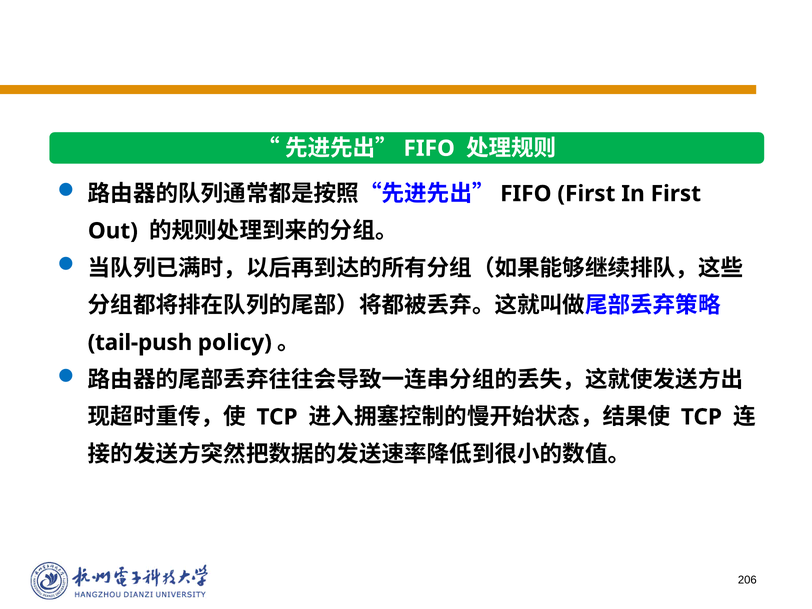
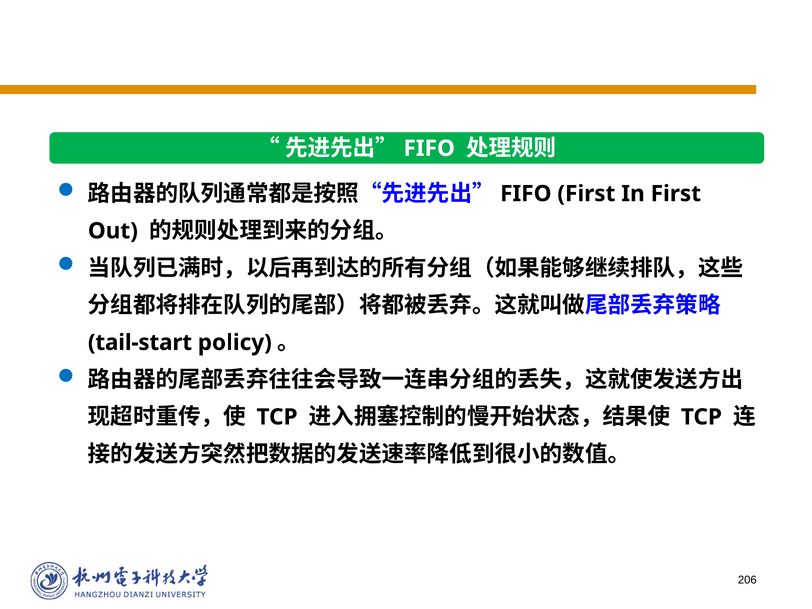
tail-push: tail-push -> tail-start
